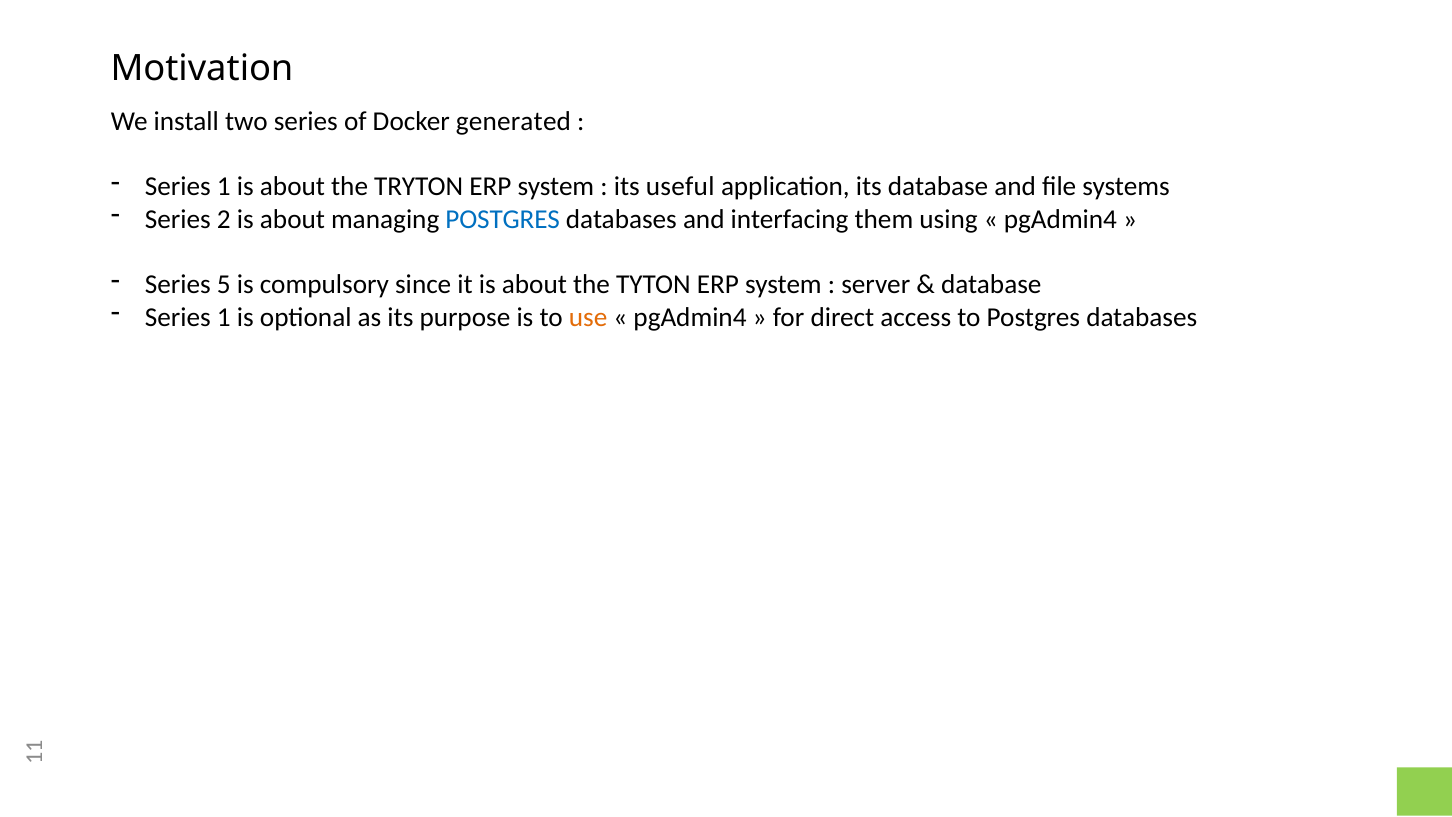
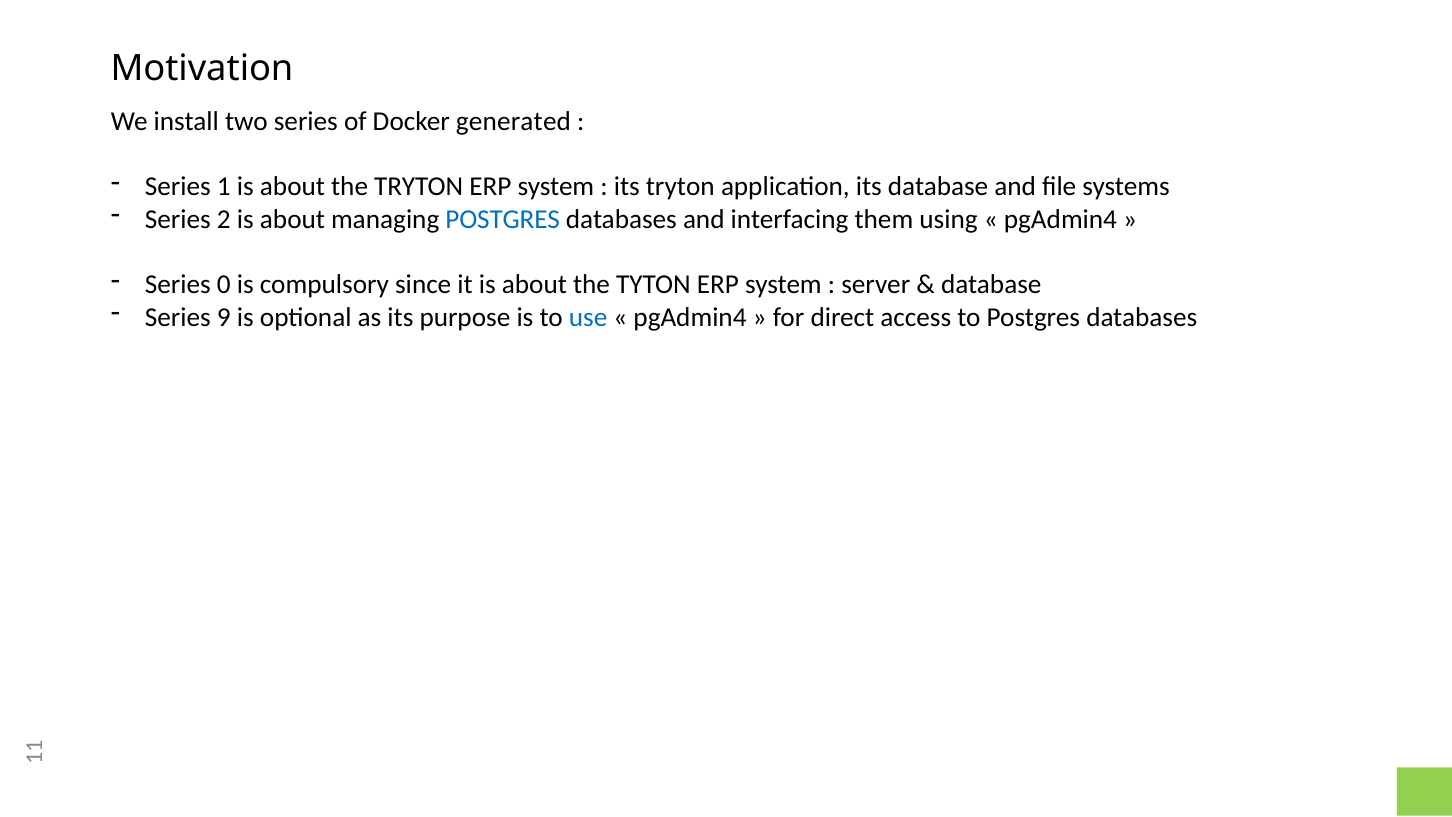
its useful: useful -> tryton
5: 5 -> 0
1 at (224, 317): 1 -> 9
use colour: orange -> blue
